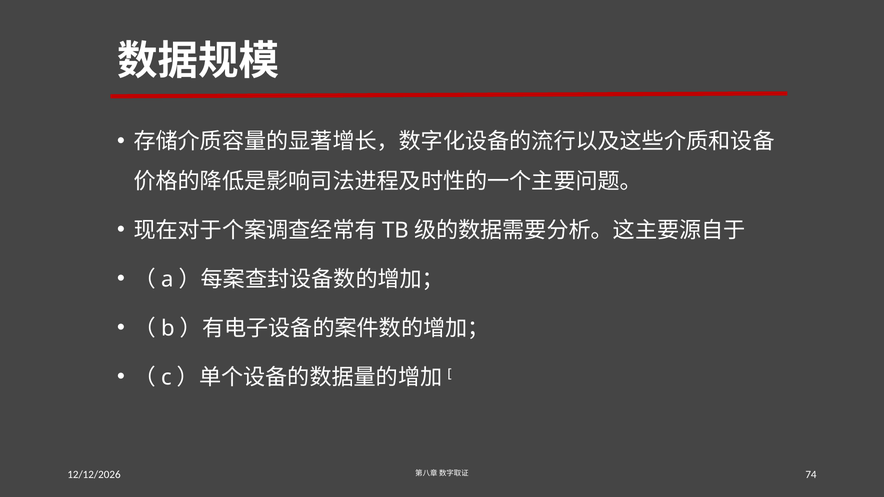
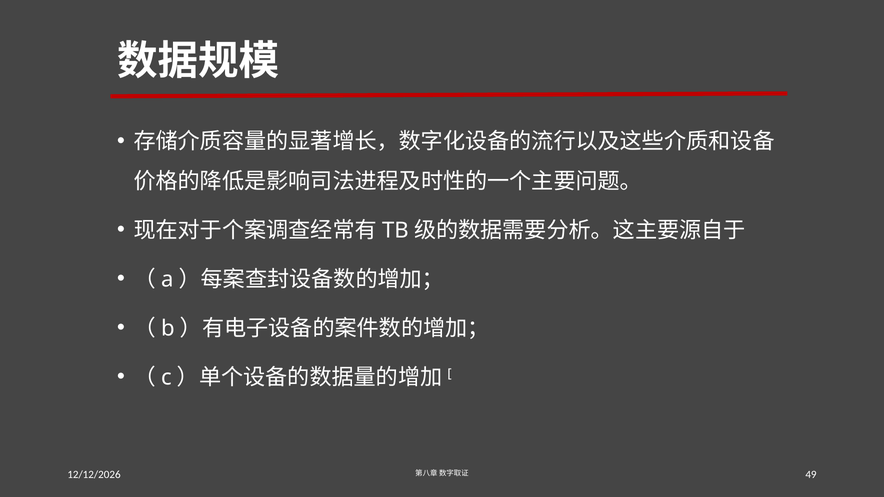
74: 74 -> 49
